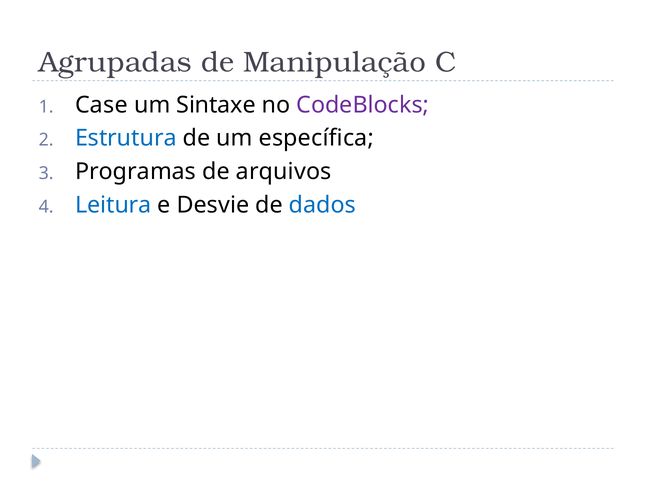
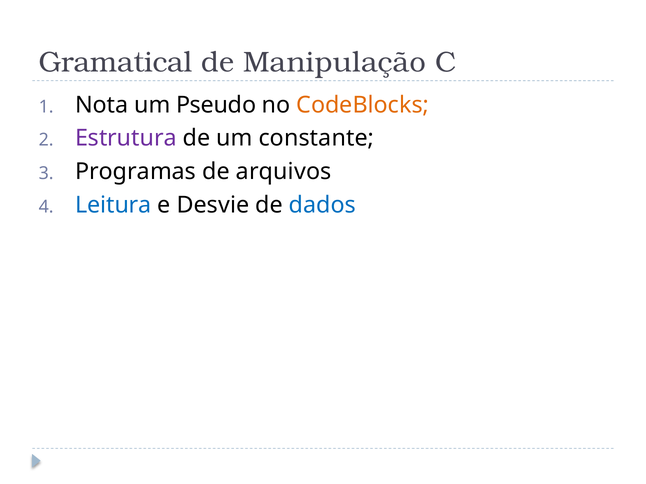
Agrupadas: Agrupadas -> Gramatical
Case: Case -> Nota
Sintaxe: Sintaxe -> Pseudo
CodeBlocks colour: purple -> orange
Estrutura colour: blue -> purple
específica: específica -> constante
